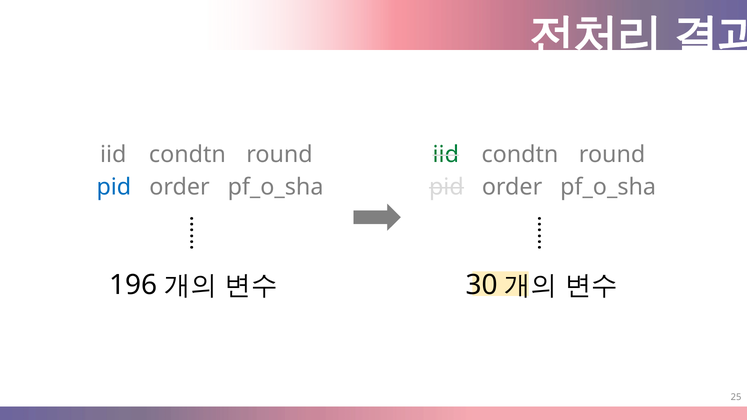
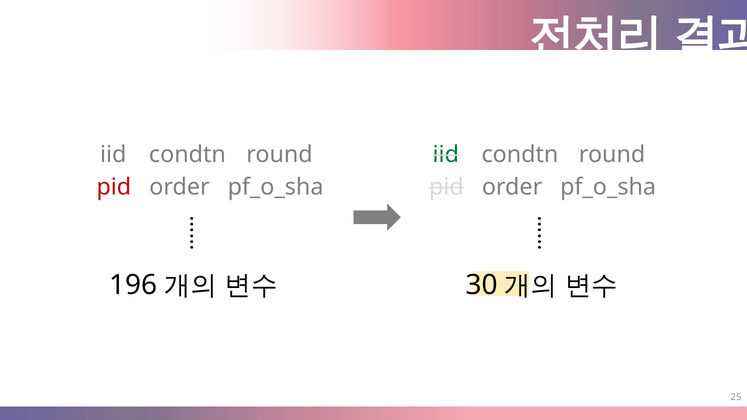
pid at (114, 187) colour: blue -> red
